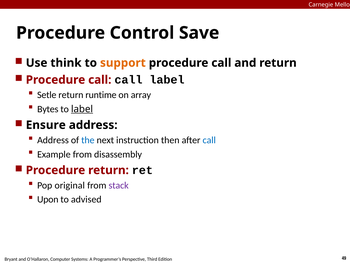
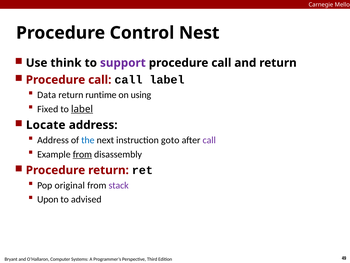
Save: Save -> Nest
support colour: orange -> purple
Setle: Setle -> Data
array: array -> using
Bytes: Bytes -> Fixed
Ensure: Ensure -> Locate
then: then -> goto
call at (209, 140) colour: blue -> purple
from at (82, 154) underline: none -> present
